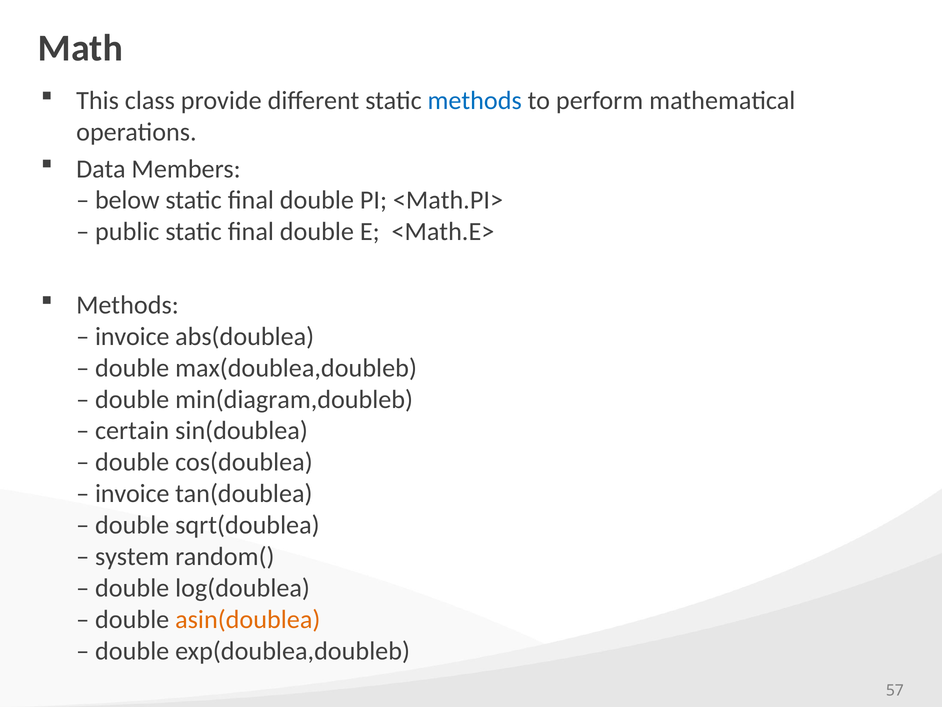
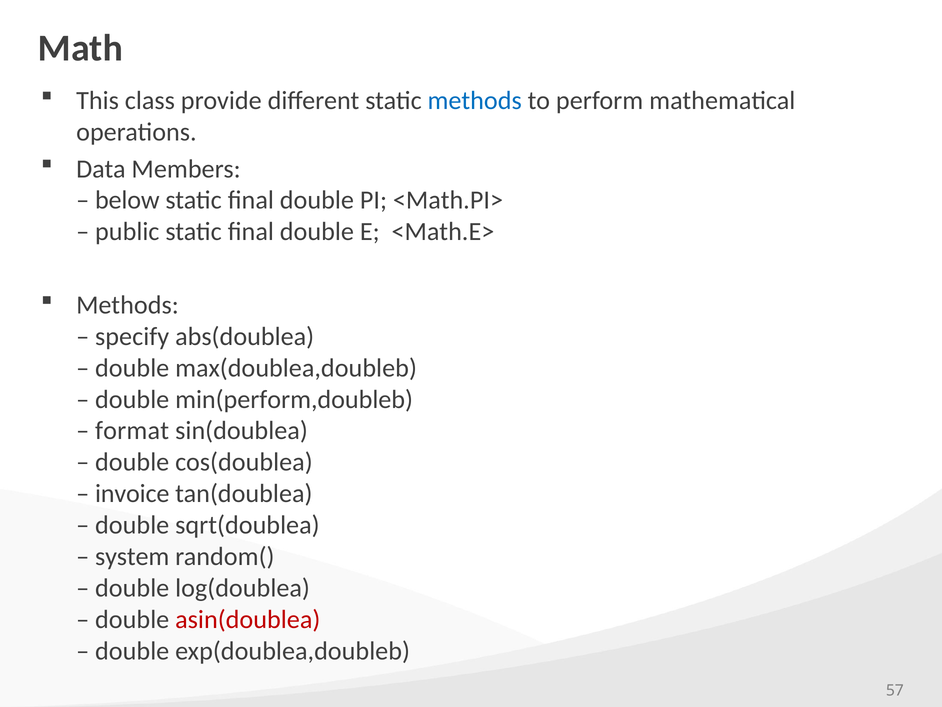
invoice at (132, 336): invoice -> specify
min(diagram,doubleb: min(diagram,doubleb -> min(perform,doubleb
certain: certain -> format
asin(doublea colour: orange -> red
